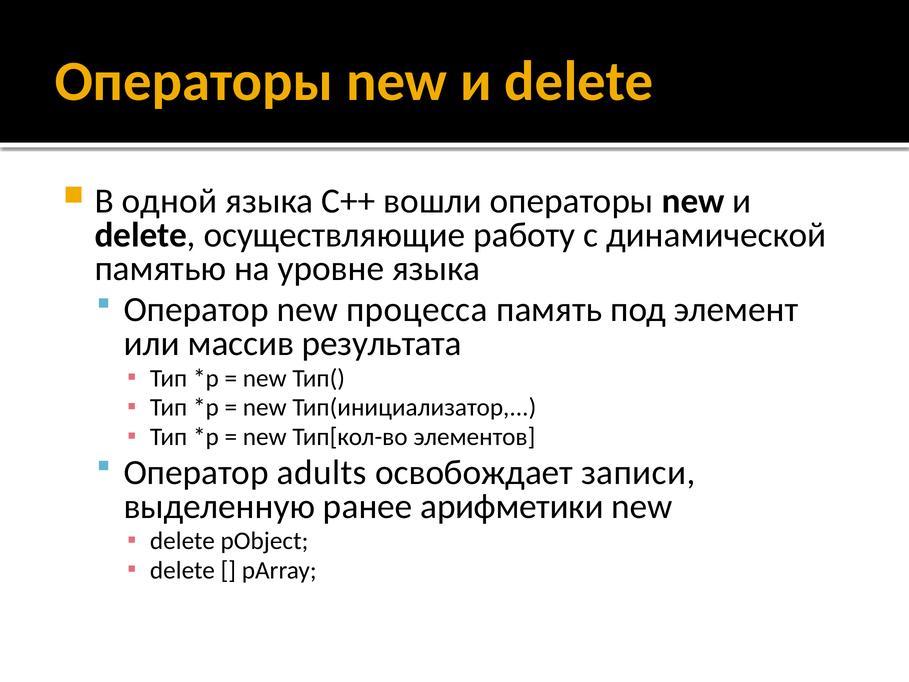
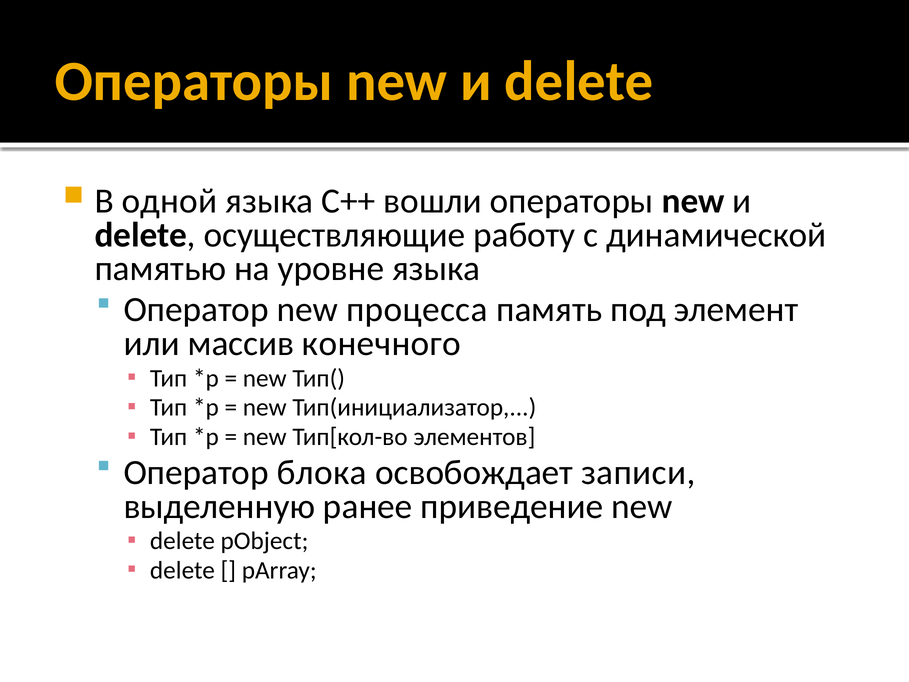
результата: результата -> конечного
adults: adults -> блока
арифметики: арифметики -> приведение
